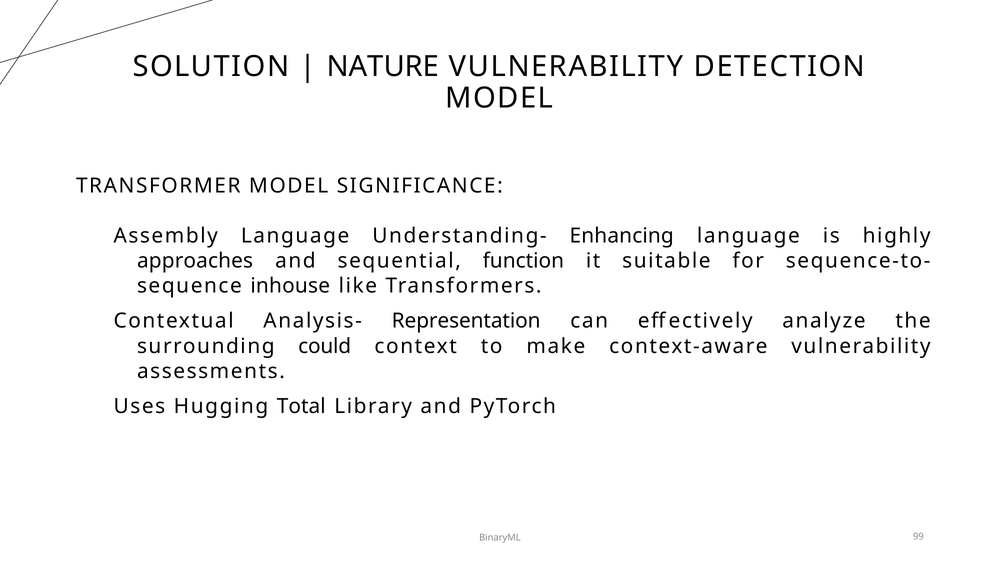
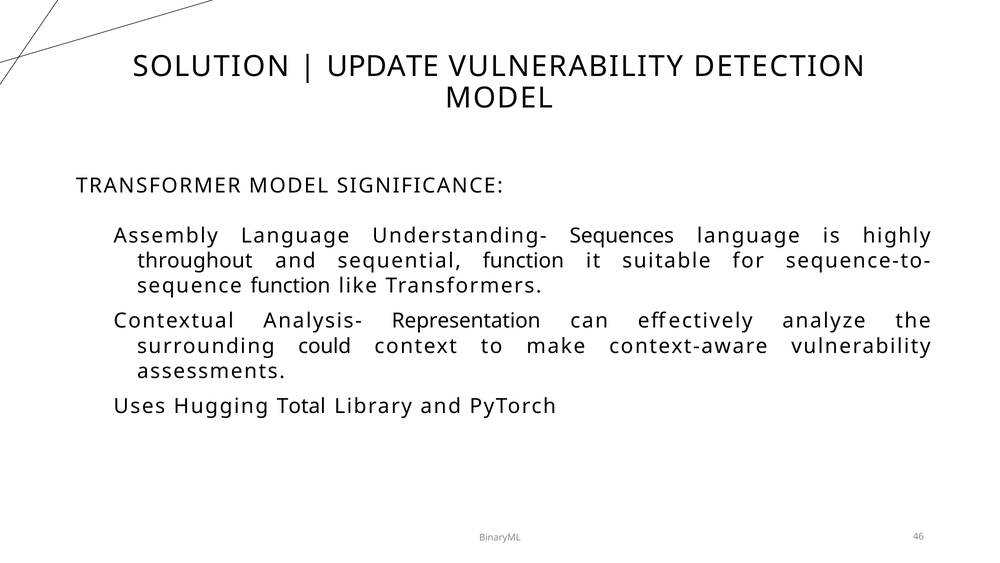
NATURE: NATURE -> UPDATE
Enhancing: Enhancing -> Sequences
approaches: approaches -> throughout
inhouse at (290, 286): inhouse -> function
99: 99 -> 46
